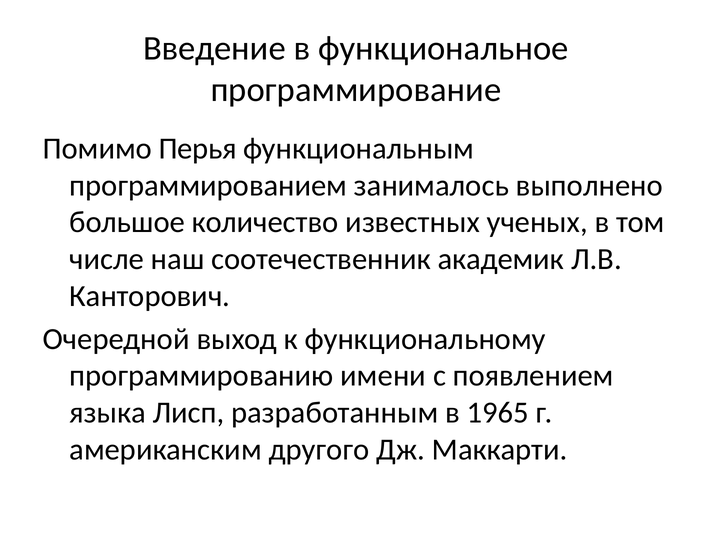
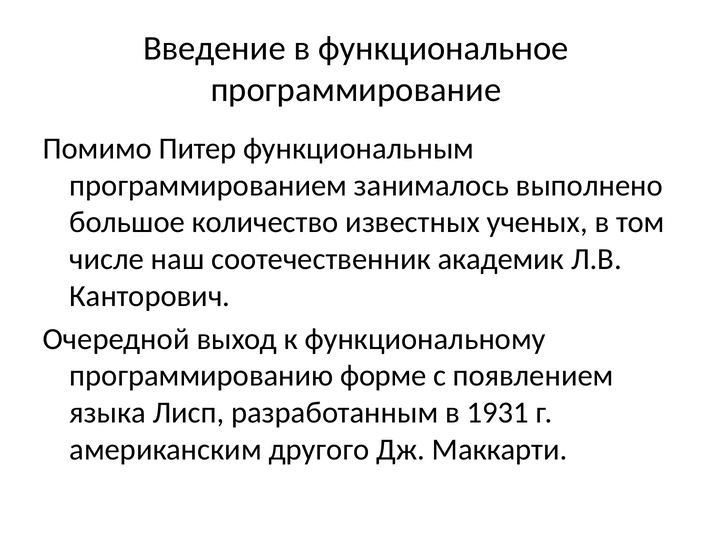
Перья: Перья -> Питер
имени: имени -> форме
1965: 1965 -> 1931
